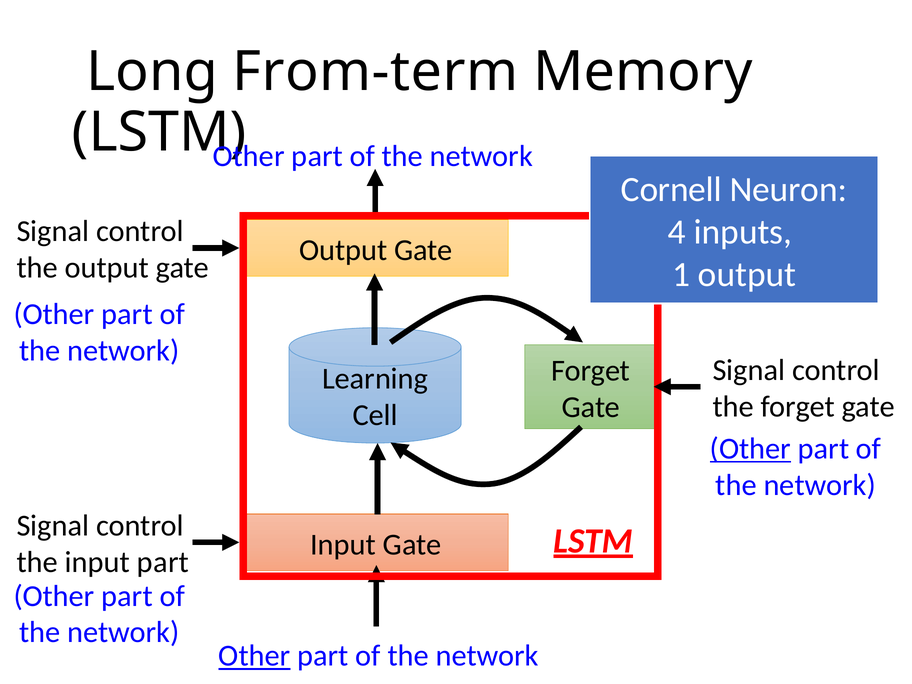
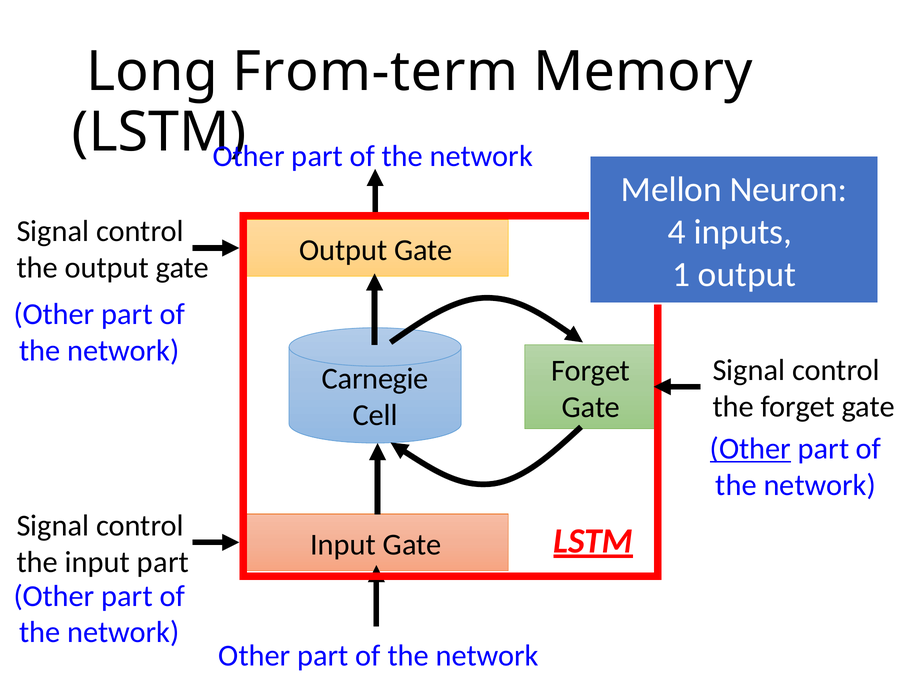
Cornell: Cornell -> Mellon
Learning: Learning -> Carnegie
Other at (254, 656) underline: present -> none
